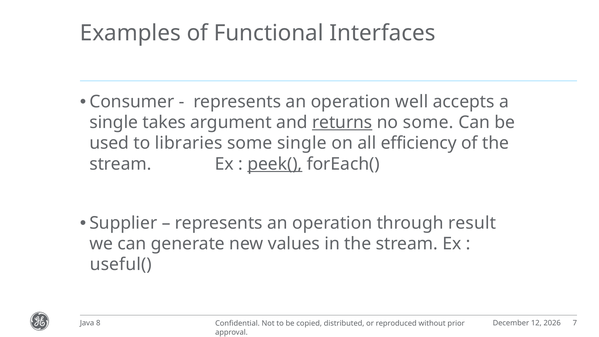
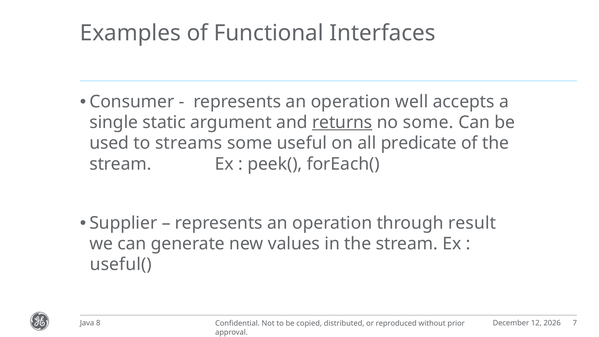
takes: takes -> static
libraries: libraries -> streams
some single: single -> useful
efficiency: efficiency -> predicate
peek( underline: present -> none
